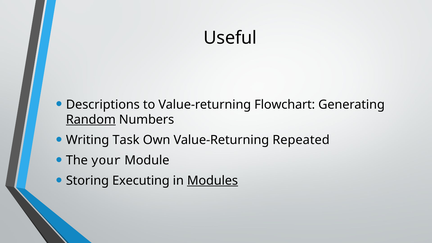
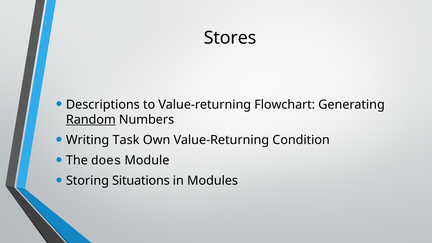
Useful: Useful -> Stores
Repeated: Repeated -> Condition
your: your -> does
Executing: Executing -> Situations
Modules underline: present -> none
